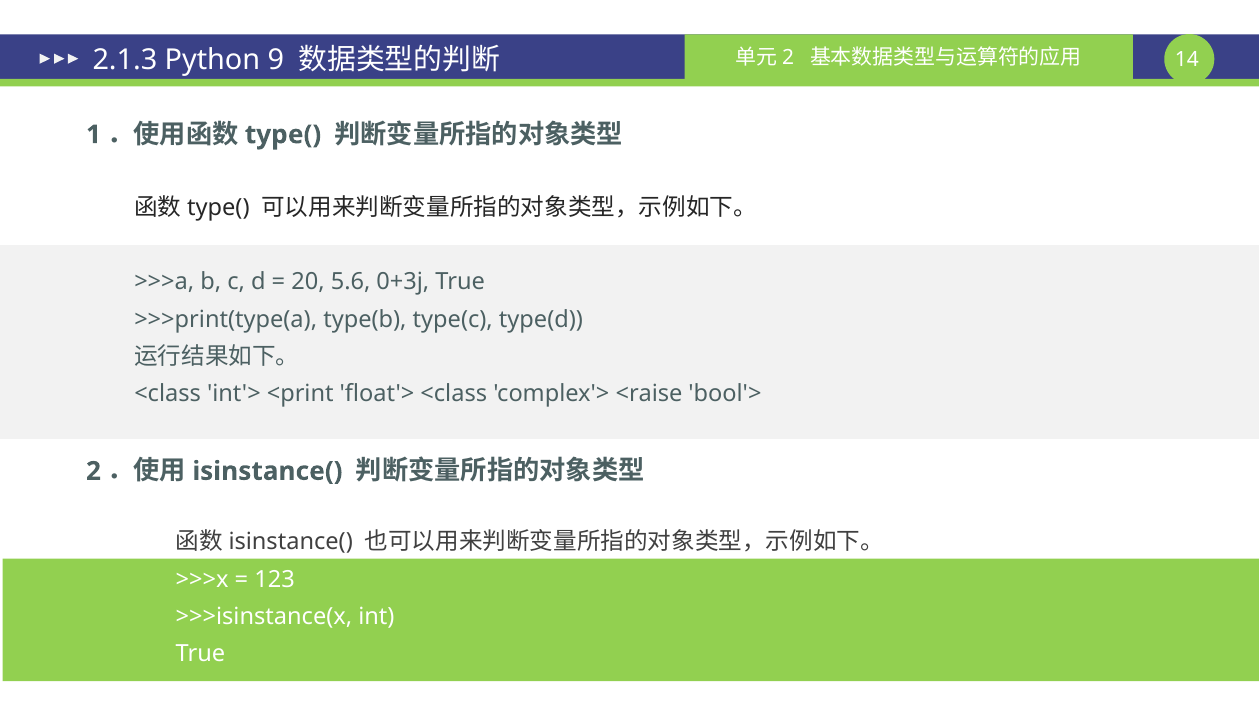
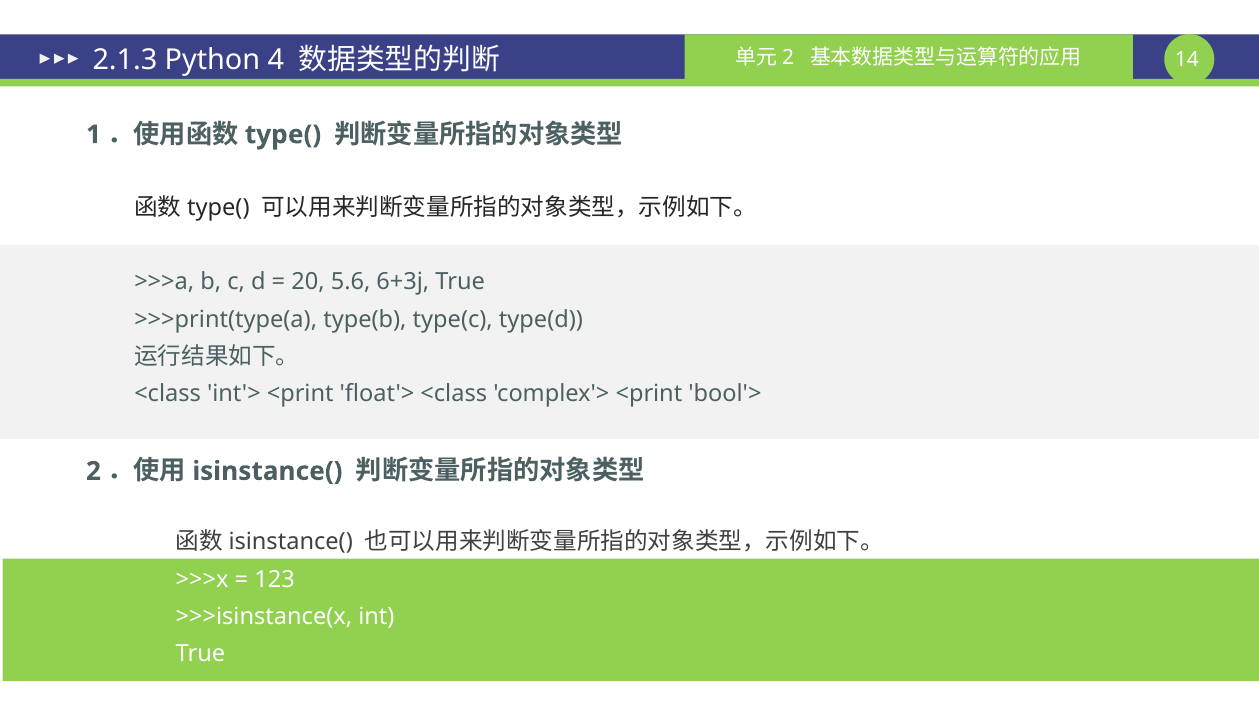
9: 9 -> 4
0+3j: 0+3j -> 6+3j
complex'> <raise: <raise -> <print
